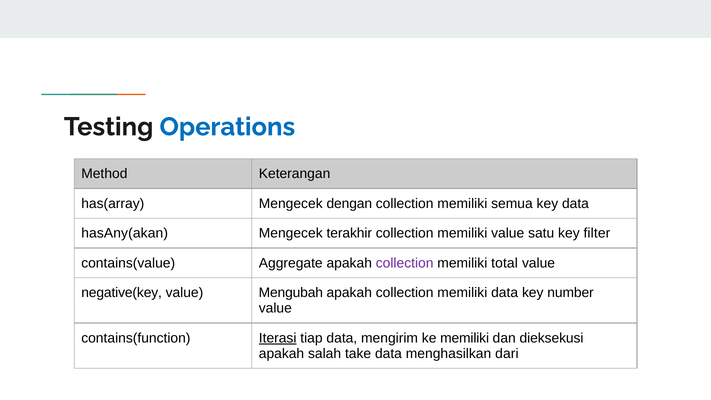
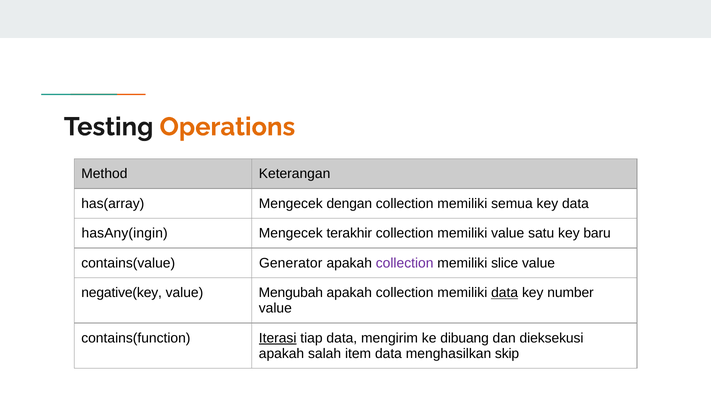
Operations colour: blue -> orange
hasAny(akan: hasAny(akan -> hasAny(ingin
filter: filter -> baru
Aggregate: Aggregate -> Generator
total: total -> slice
data at (505, 293) underline: none -> present
ke memiliki: memiliki -> dibuang
take: take -> item
dari: dari -> skip
